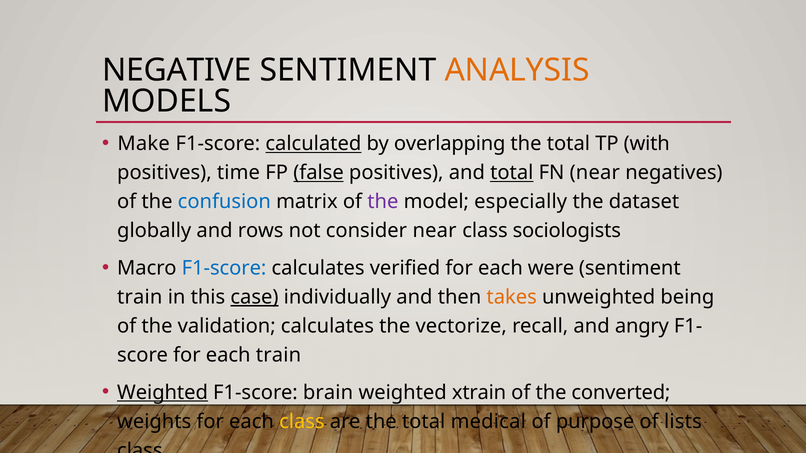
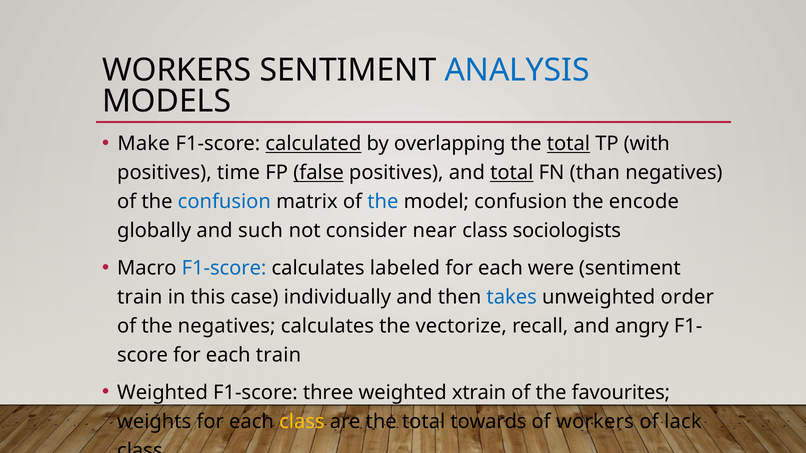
NEGATIVE at (177, 71): NEGATIVE -> WORKERS
ANALYSIS colour: orange -> blue
total at (568, 144) underline: none -> present
FN near: near -> than
the at (383, 202) colour: purple -> blue
model especially: especially -> confusion
dataset: dataset -> encode
rows: rows -> such
verified: verified -> labeled
case underline: present -> none
takes colour: orange -> blue
being: being -> order
the validation: validation -> negatives
Weighted at (163, 393) underline: present -> none
brain: brain -> three
converted: converted -> favourites
medical: medical -> towards
of purpose: purpose -> workers
lists: lists -> lack
